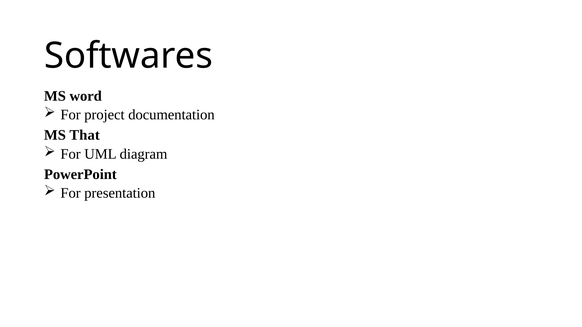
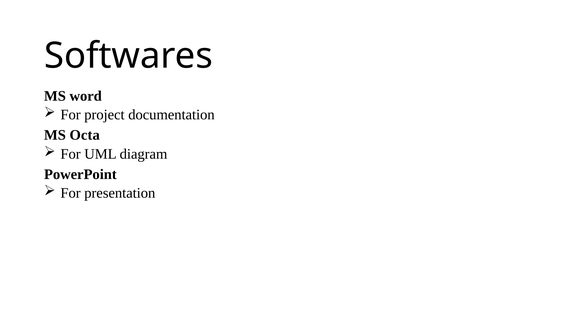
That: That -> Octa
